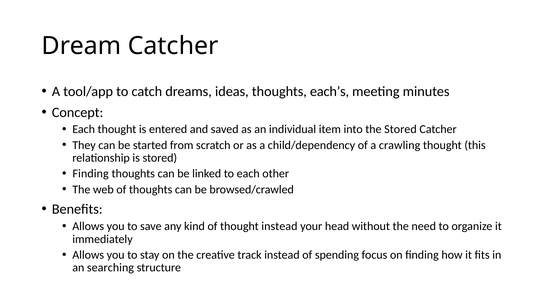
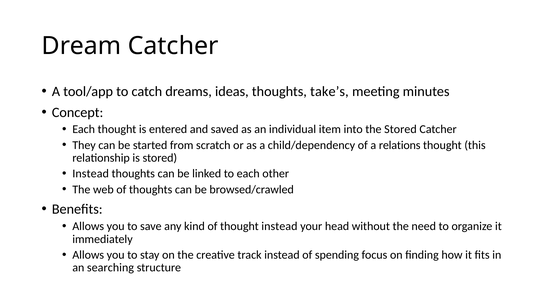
each’s: each’s -> take’s
crawling: crawling -> relations
Finding at (91, 174): Finding -> Instead
